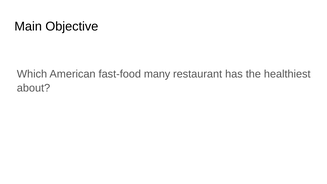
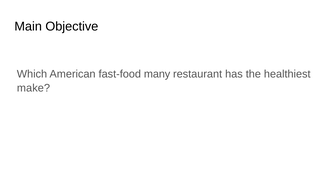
about: about -> make
